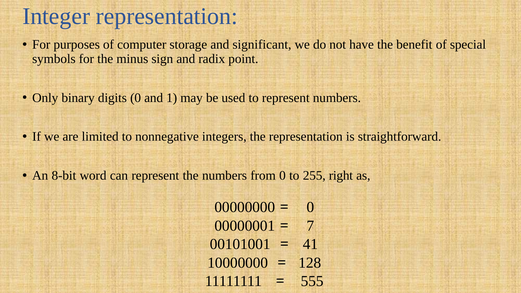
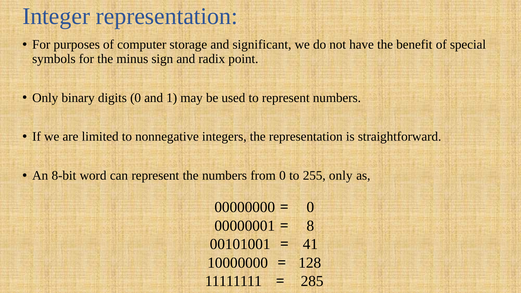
255 right: right -> only
7: 7 -> 8
555: 555 -> 285
